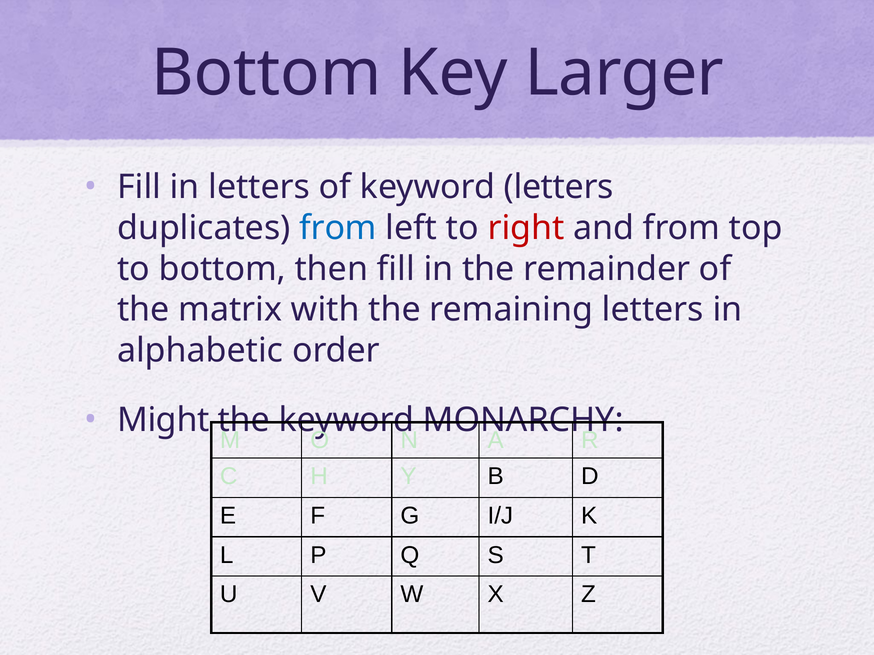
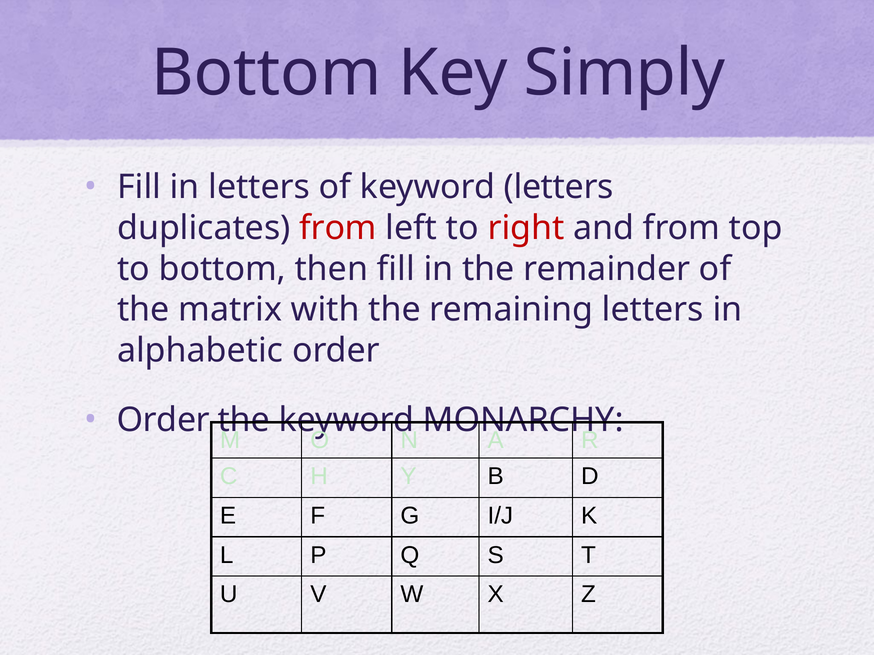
Larger: Larger -> Simply
from at (338, 228) colour: blue -> red
Might at (163, 421): Might -> Order
